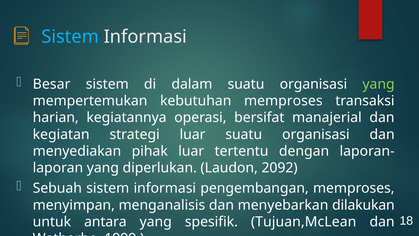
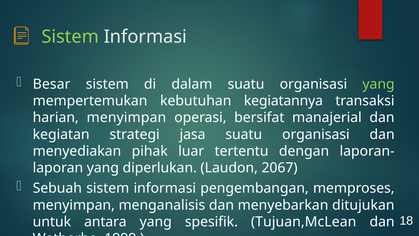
Sistem at (70, 37) colour: light blue -> light green
kebutuhan memproses: memproses -> kegiatannya
harian kegiatannya: kegiatannya -> menyimpan
strategi luar: luar -> jasa
2092: 2092 -> 2067
dilakukan: dilakukan -> ditujukan
